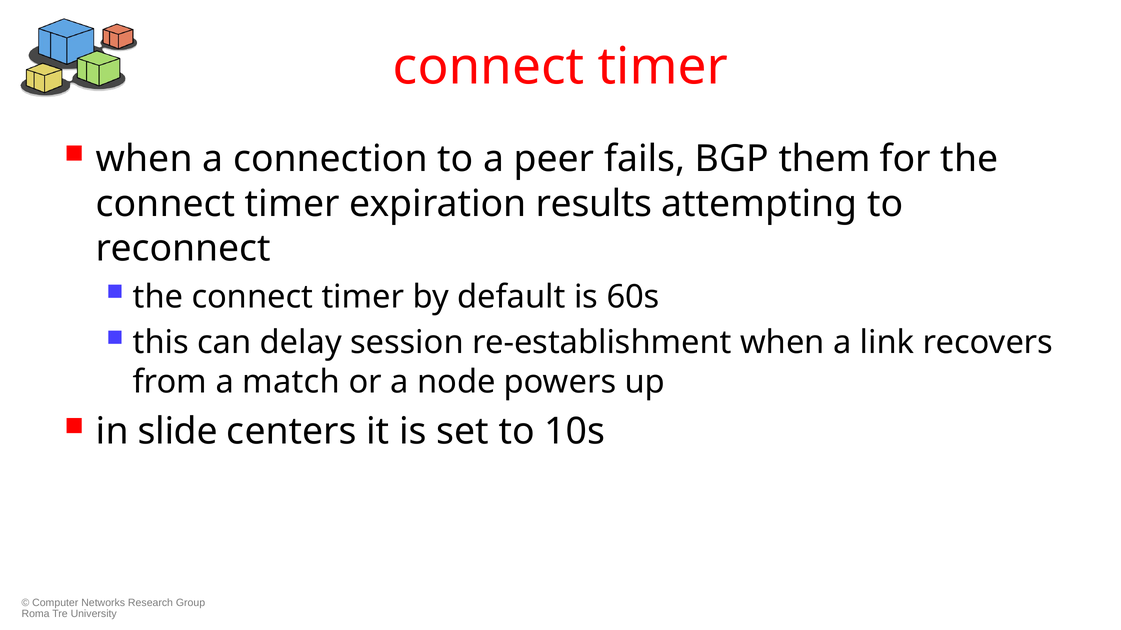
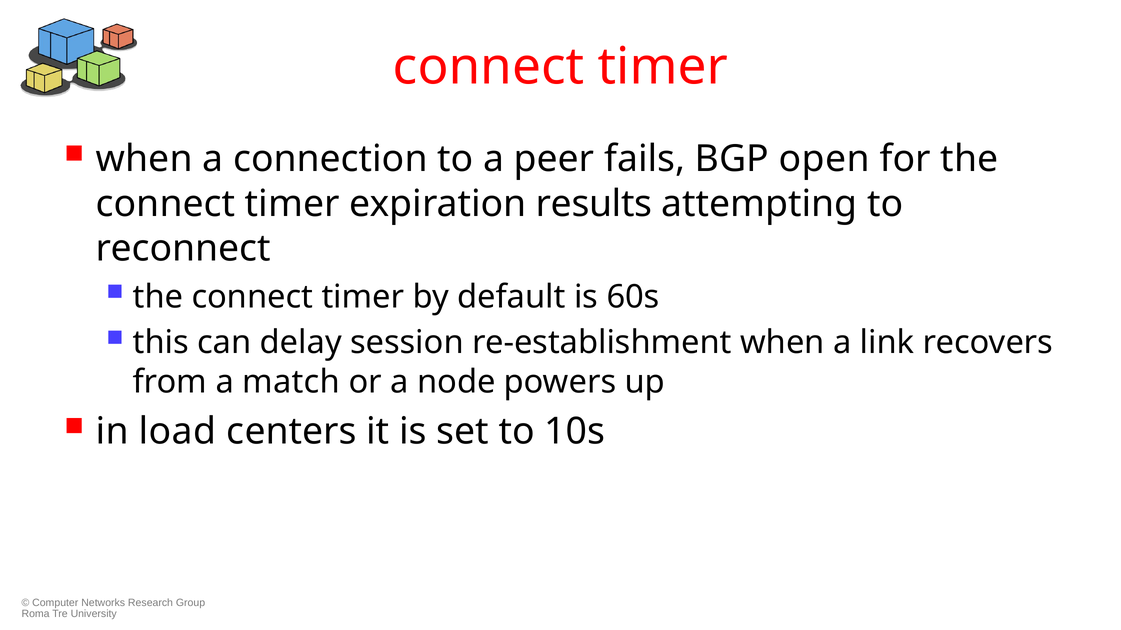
them: them -> open
slide: slide -> load
